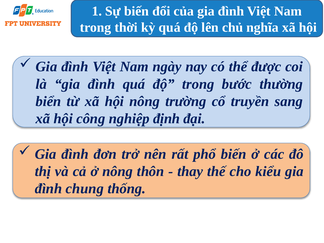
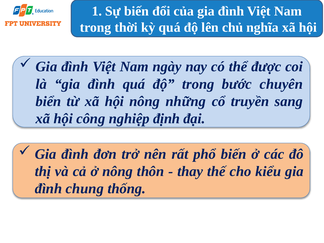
thường: thường -> chuyên
trường: trường -> những
